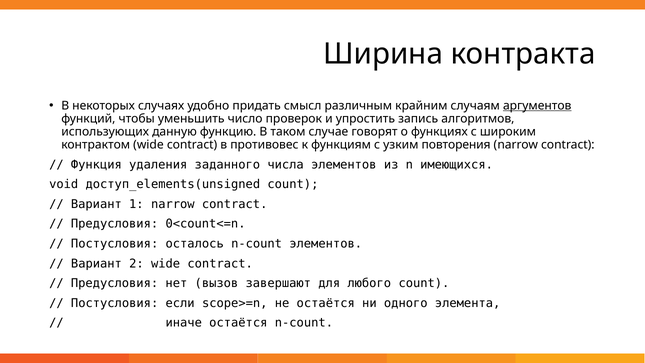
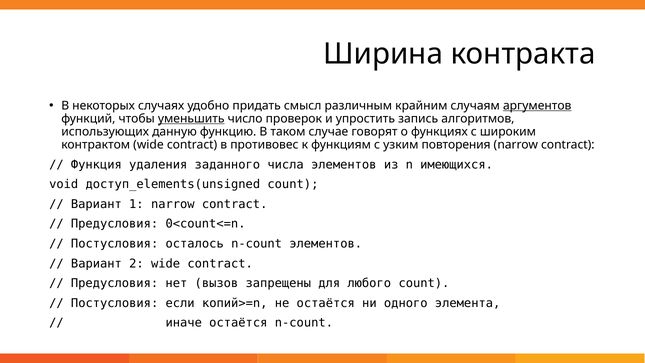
уменьшить underline: none -> present
завершают: завершают -> запрещены
scope>=n: scope>=n -> копий>=n
